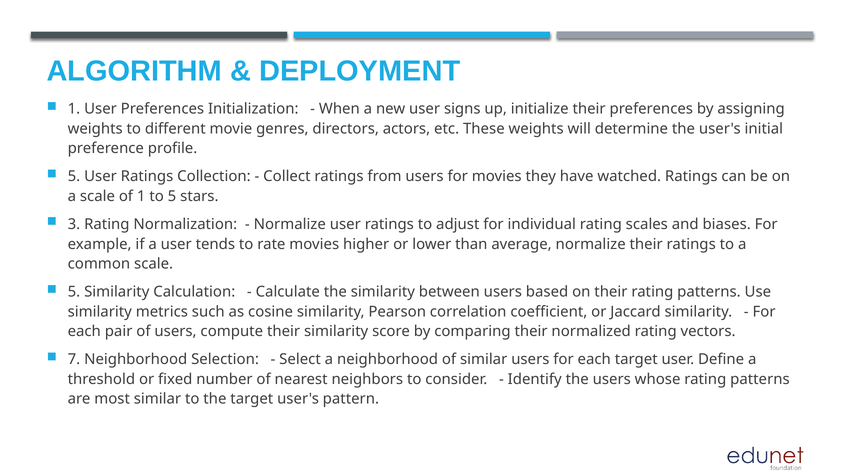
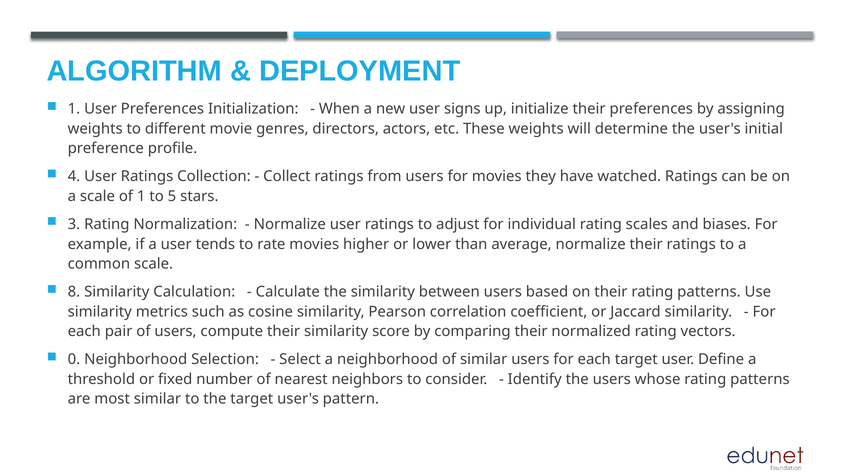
5 at (74, 176): 5 -> 4
5 at (74, 292): 5 -> 8
7: 7 -> 0
